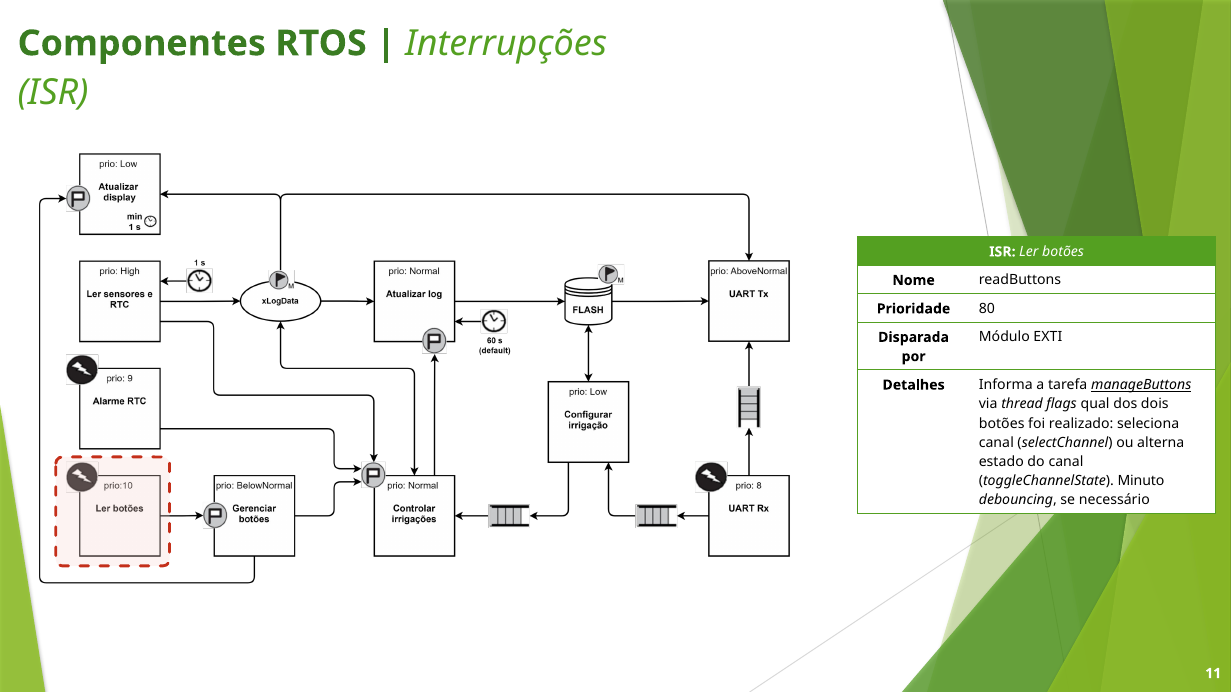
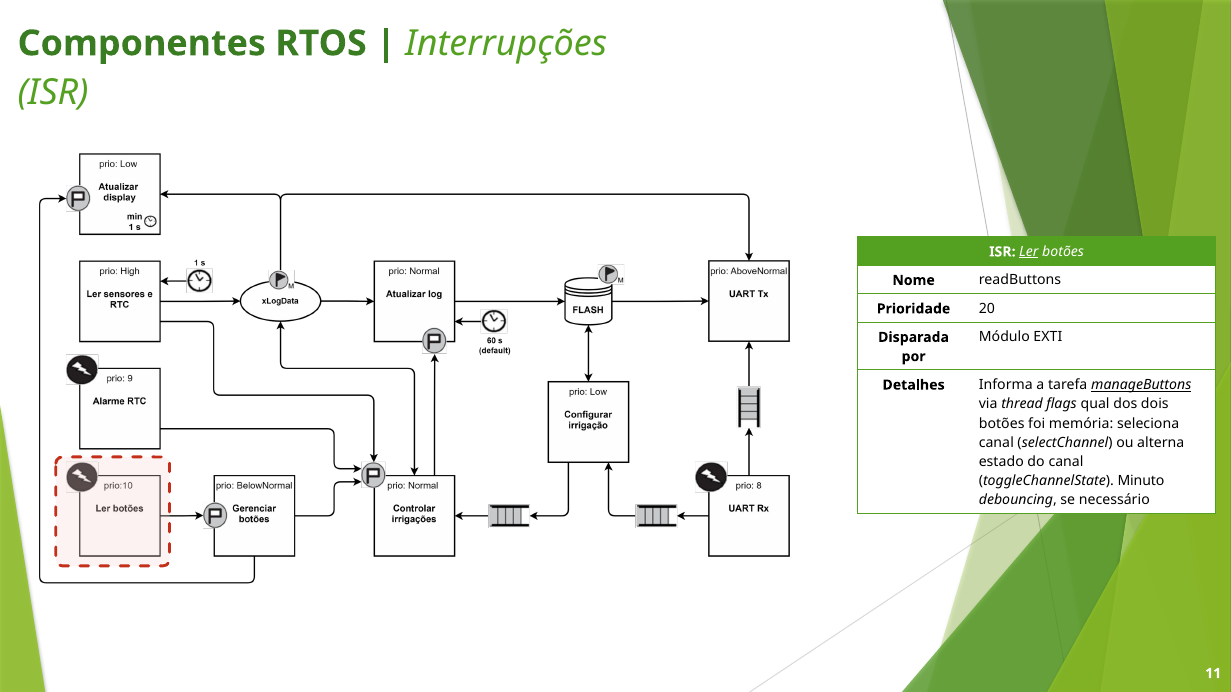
Ler underline: none -> present
80: 80 -> 20
realizado: realizado -> memória
